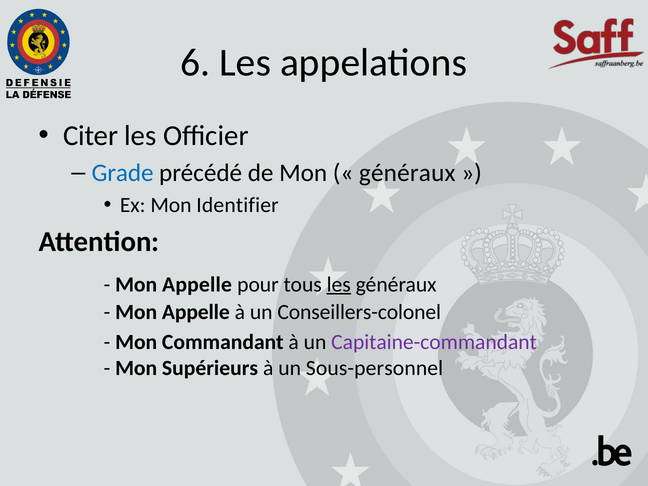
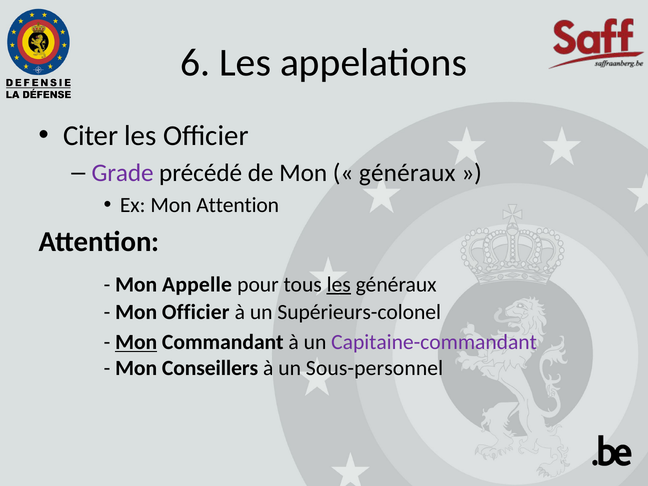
Grade colour: blue -> purple
Mon Identifier: Identifier -> Attention
Appelle at (196, 312): Appelle -> Officier
Conseillers-colonel: Conseillers-colonel -> Supérieurs-colonel
Mon at (136, 342) underline: none -> present
Supérieurs: Supérieurs -> Conseillers
